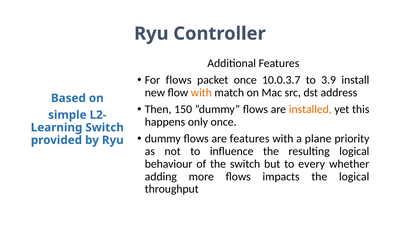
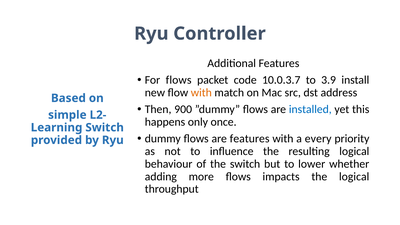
packet once: once -> code
150: 150 -> 900
installed colour: orange -> blue
plane: plane -> every
every: every -> lower
